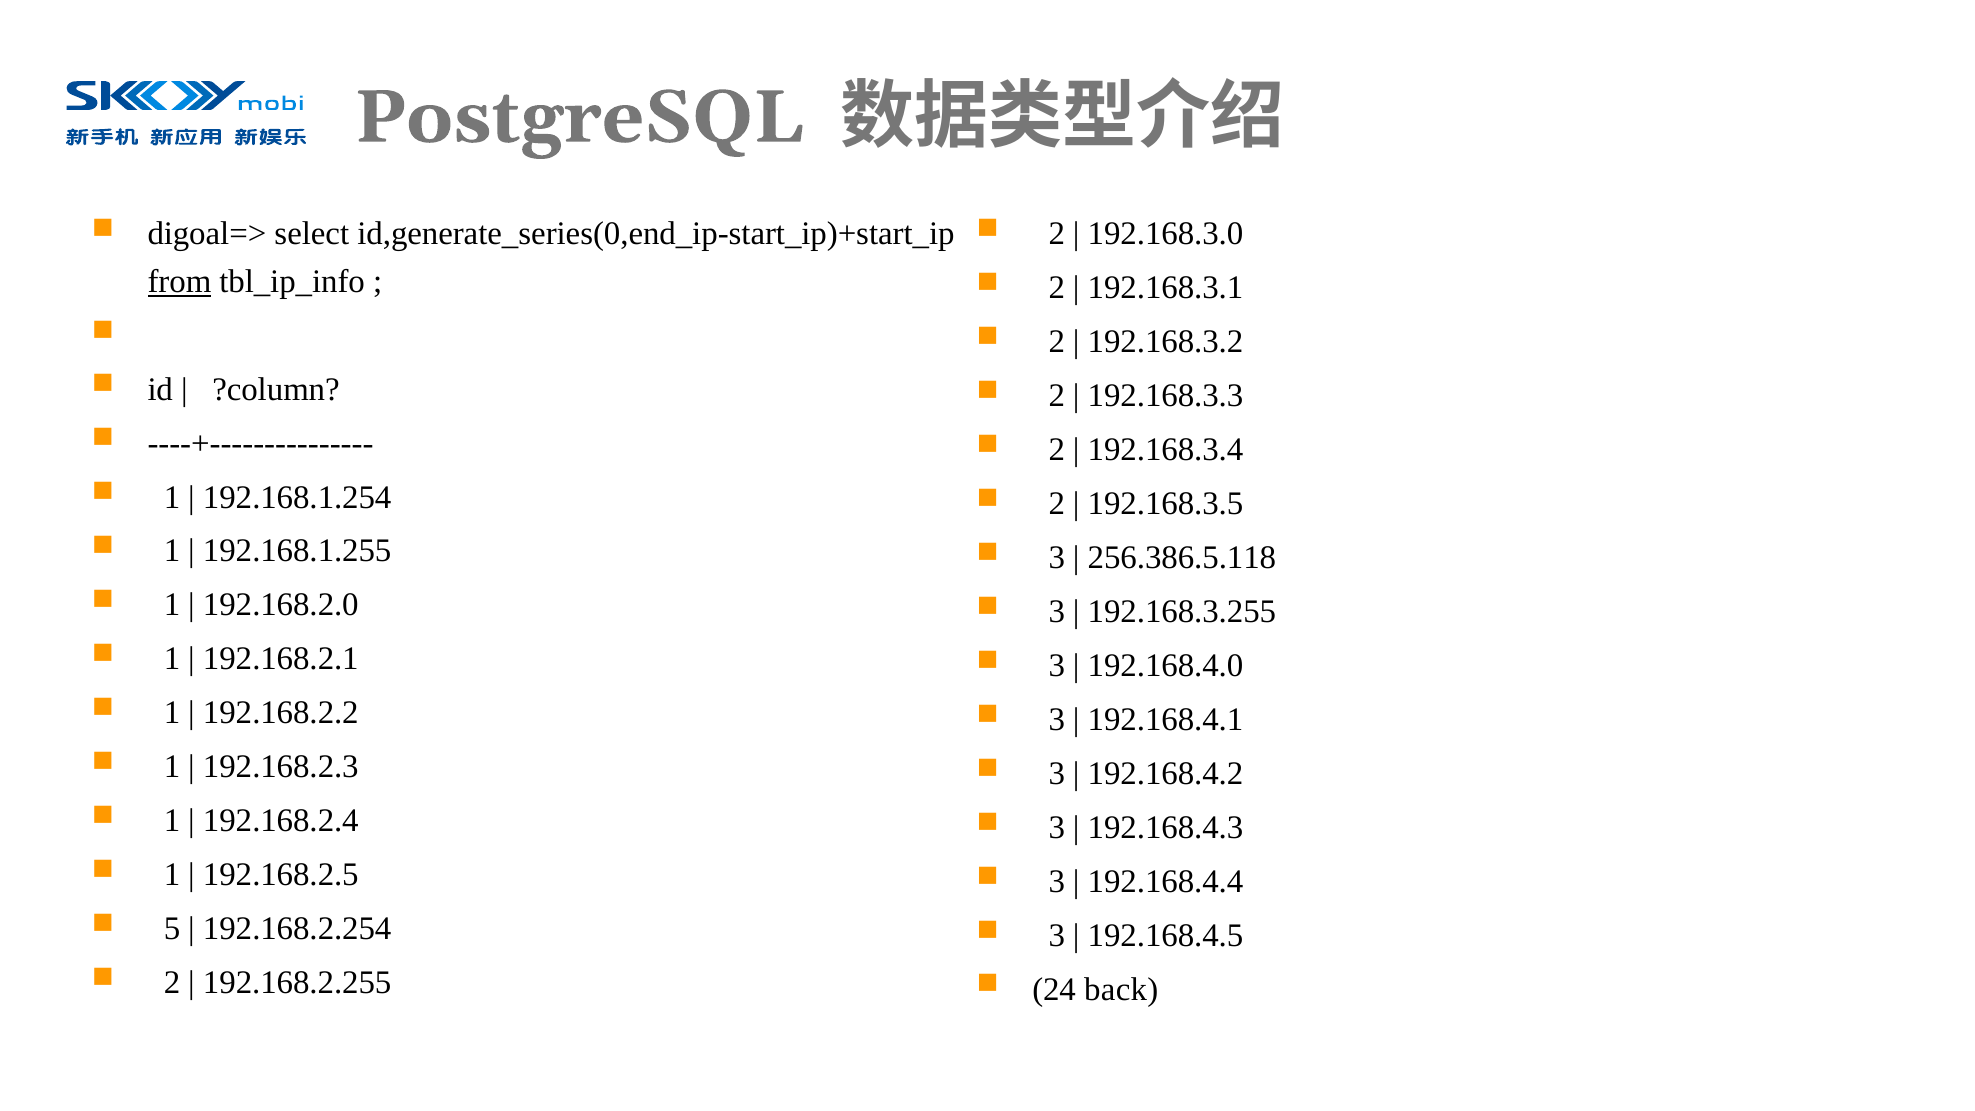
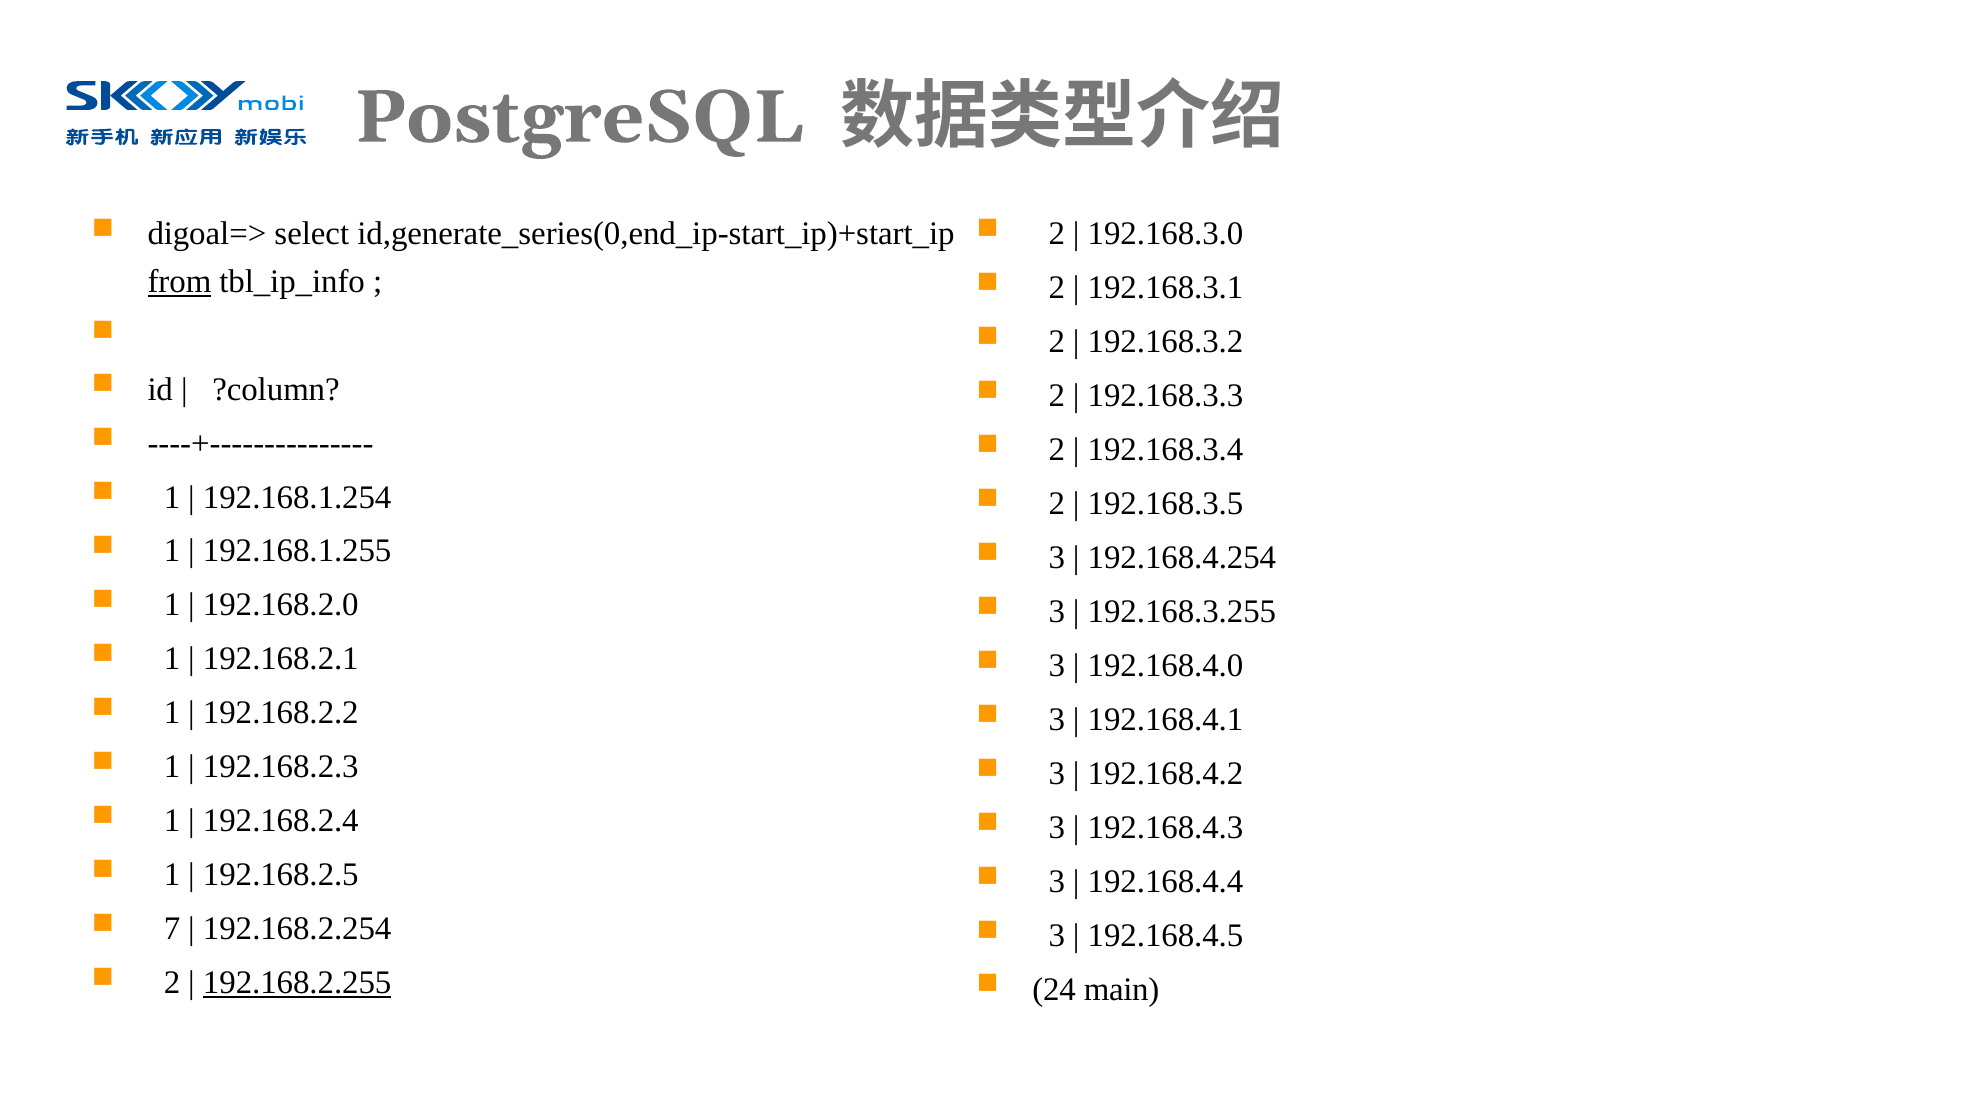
256.386.5.118: 256.386.5.118 -> 192.168.4.254
5: 5 -> 7
192.168.2.255 underline: none -> present
back: back -> main
